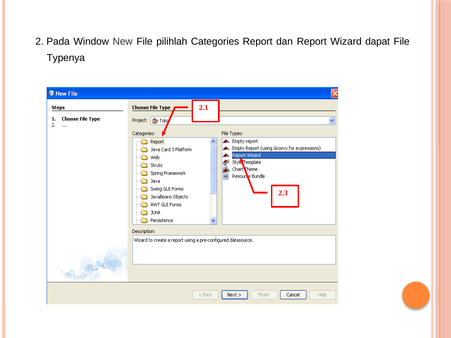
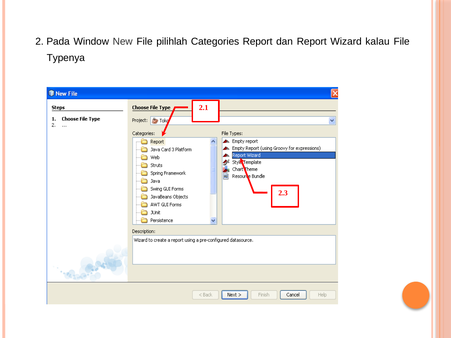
dapat: dapat -> kalau
